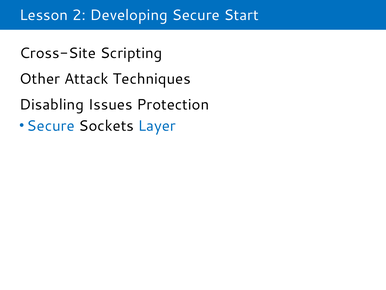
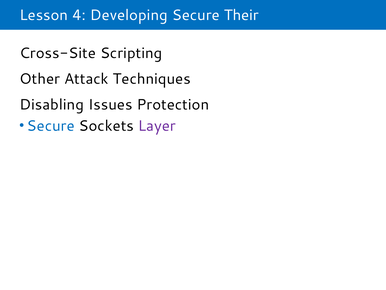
2: 2 -> 4
Start: Start -> Their
Layer colour: blue -> purple
